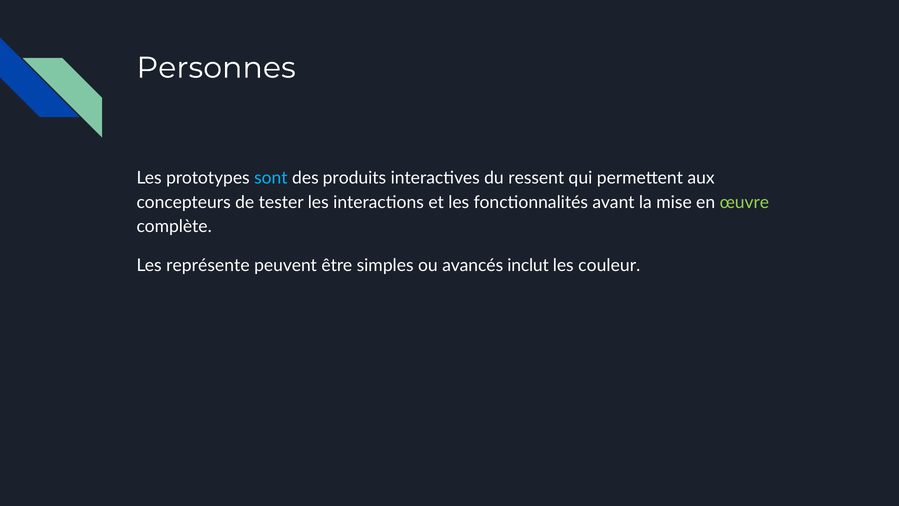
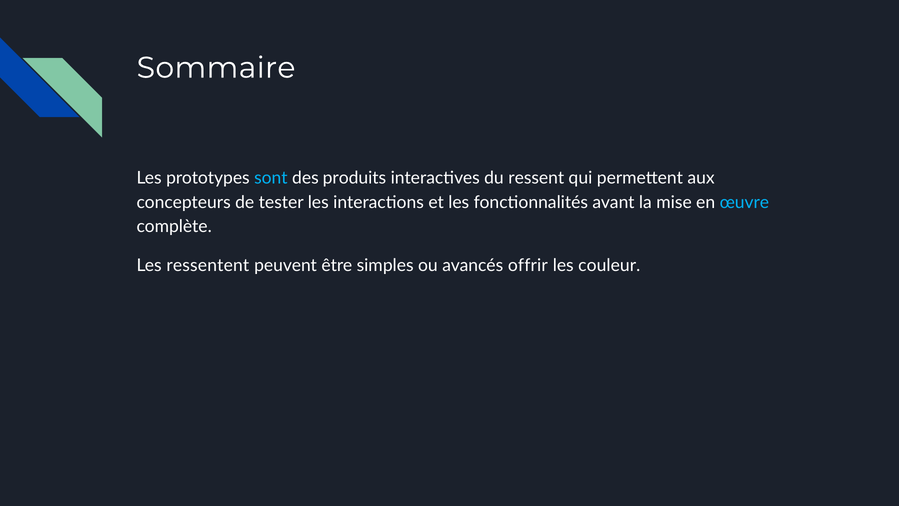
Personnes: Personnes -> Sommaire
œuvre colour: light green -> light blue
représente: représente -> ressentent
inclut: inclut -> offrir
